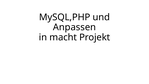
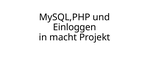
Anpassen: Anpassen -> Einloggen
